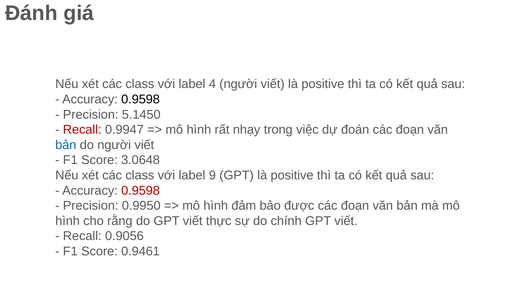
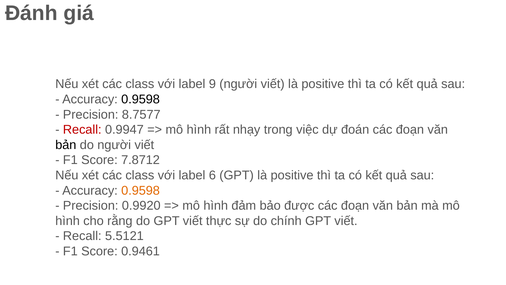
4: 4 -> 9
5.1450: 5.1450 -> 8.7577
bản at (66, 145) colour: blue -> black
3.0648: 3.0648 -> 7.8712
9: 9 -> 6
0.9598 at (141, 190) colour: red -> orange
0.9950: 0.9950 -> 0.9920
0.9056: 0.9056 -> 5.5121
